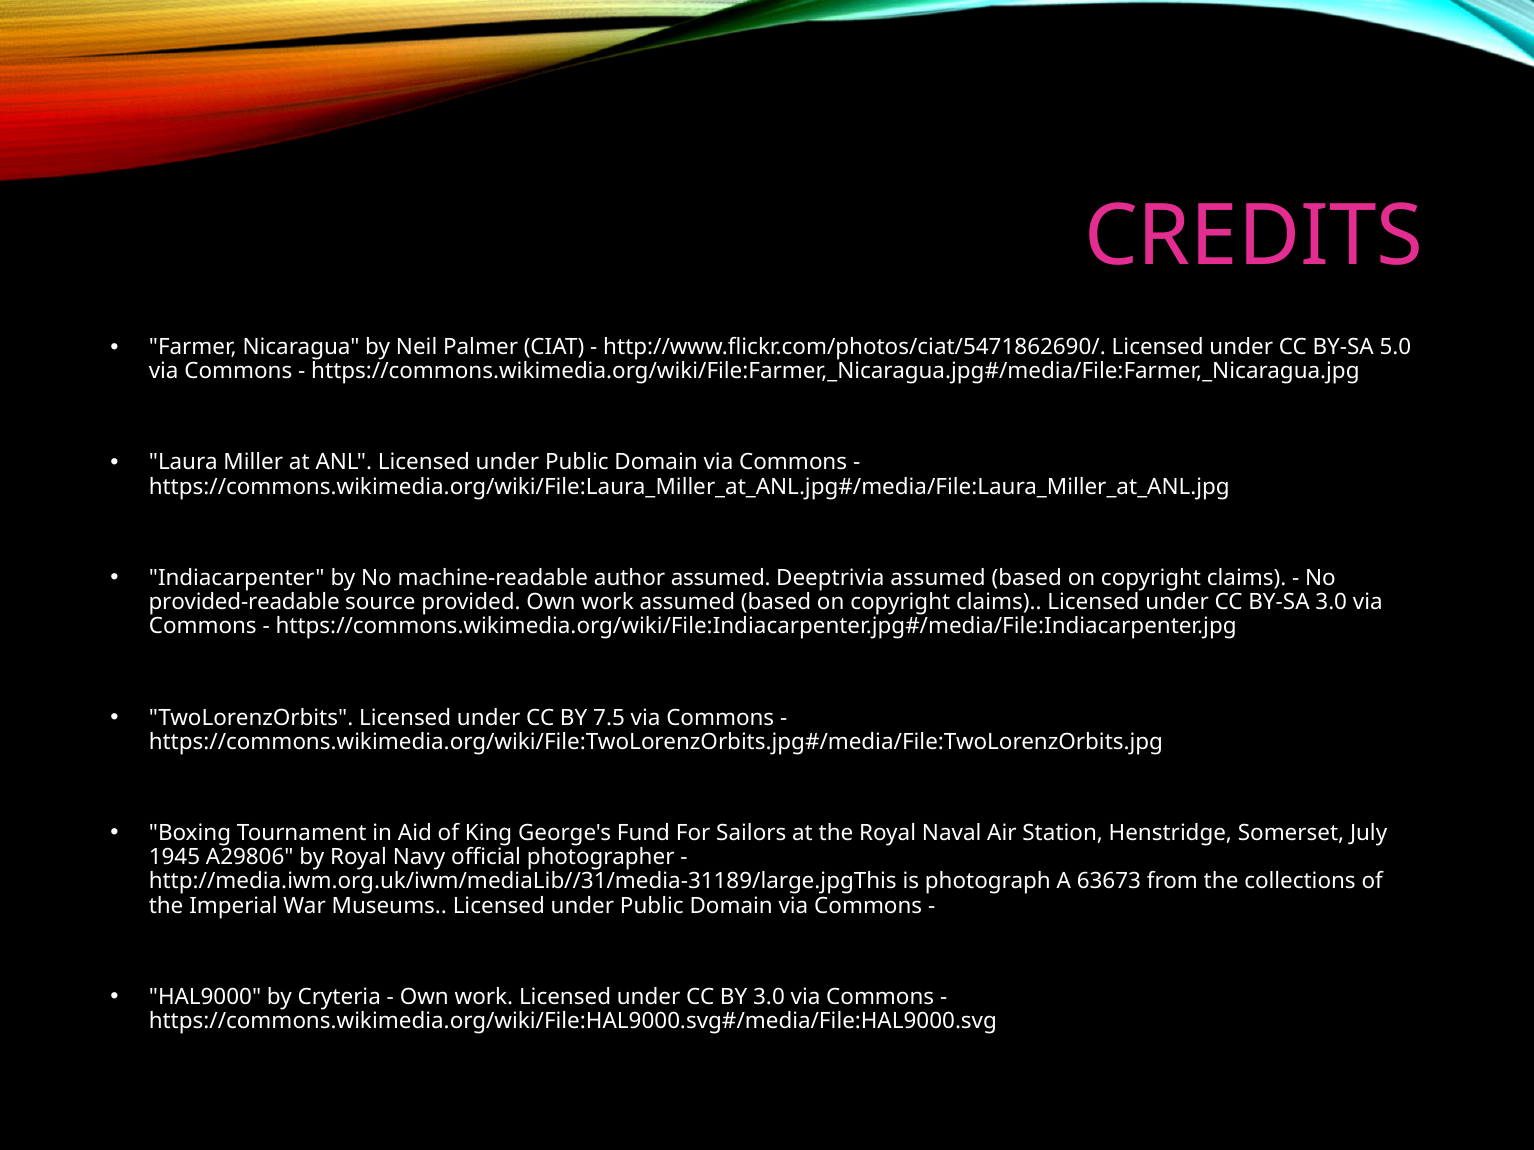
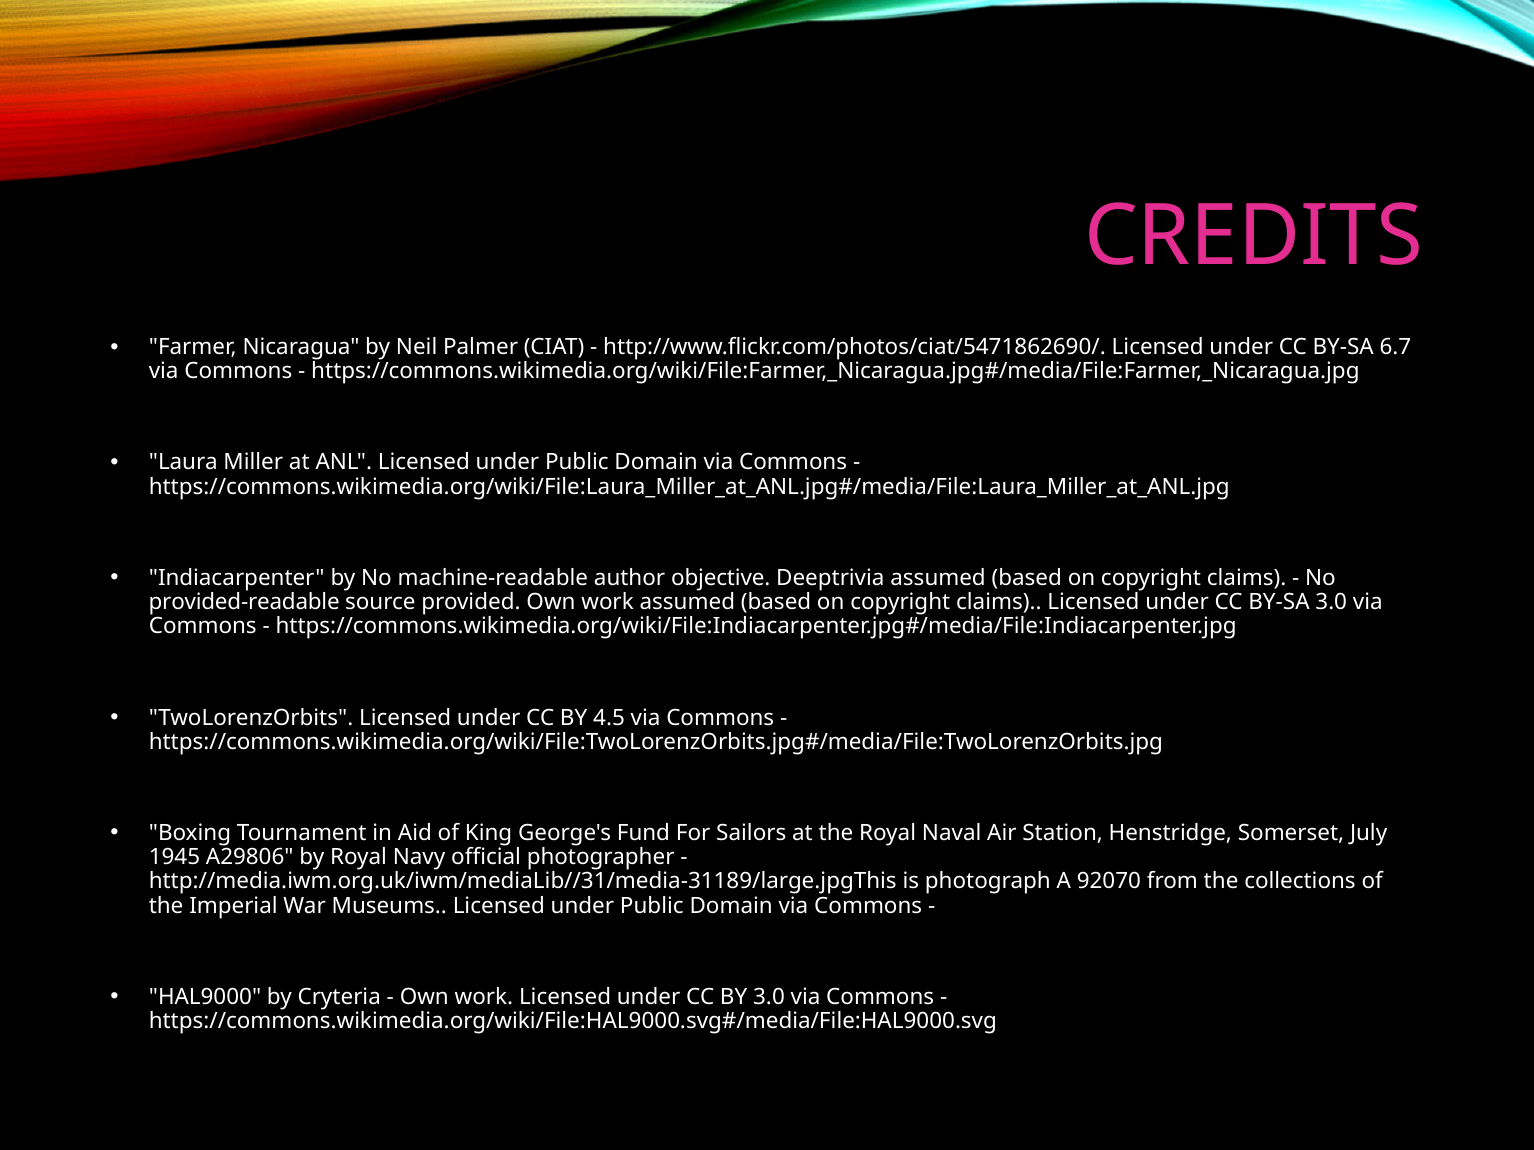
5.0: 5.0 -> 6.7
author assumed: assumed -> objective
7.5: 7.5 -> 4.5
63673: 63673 -> 92070
